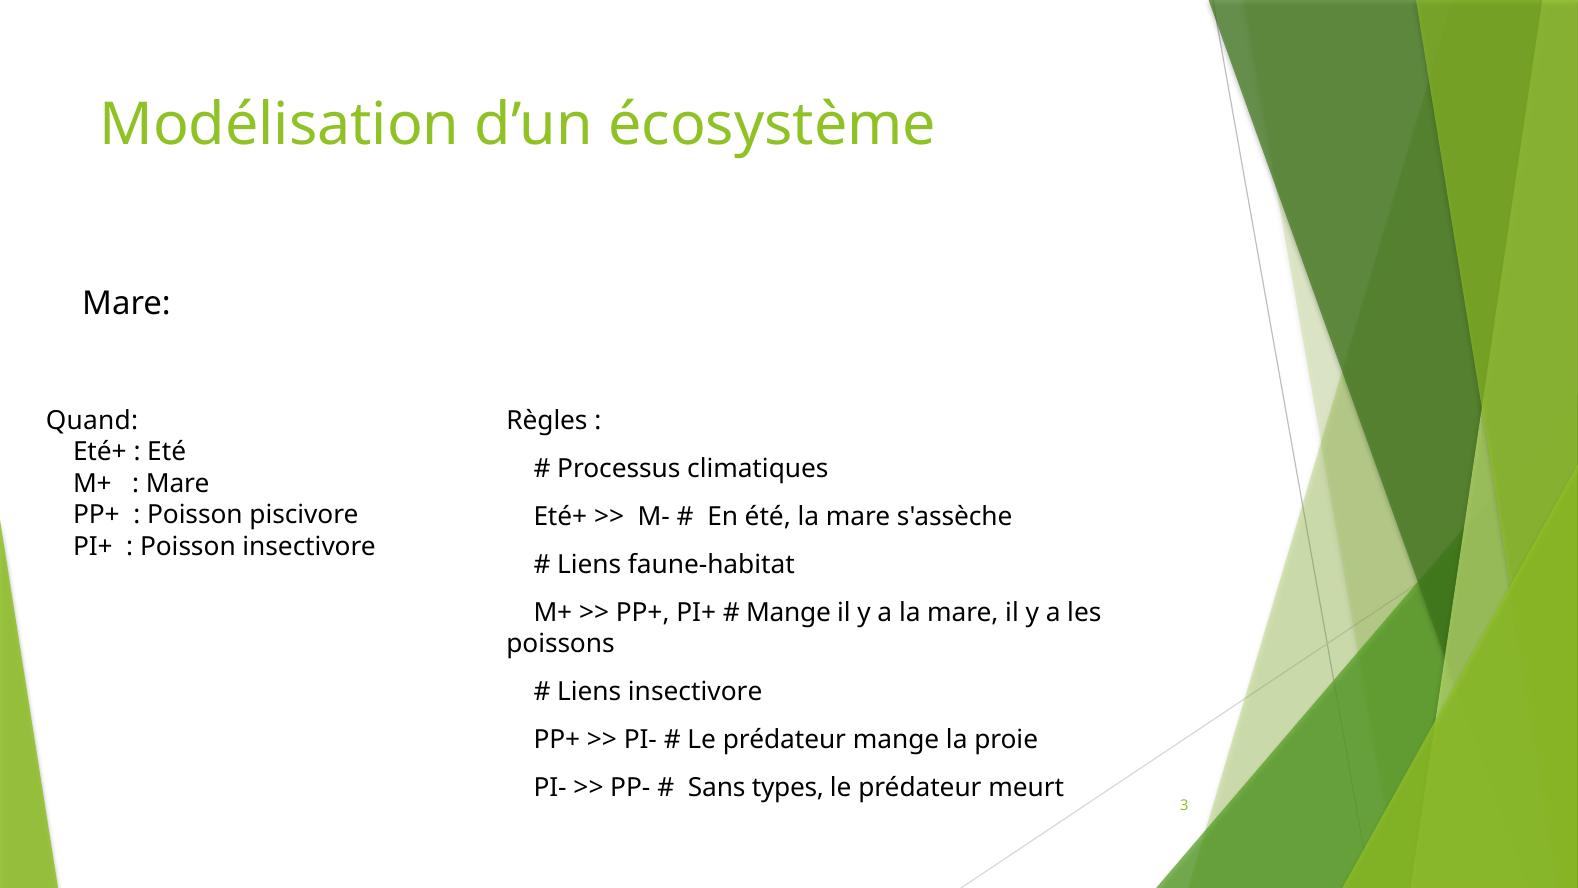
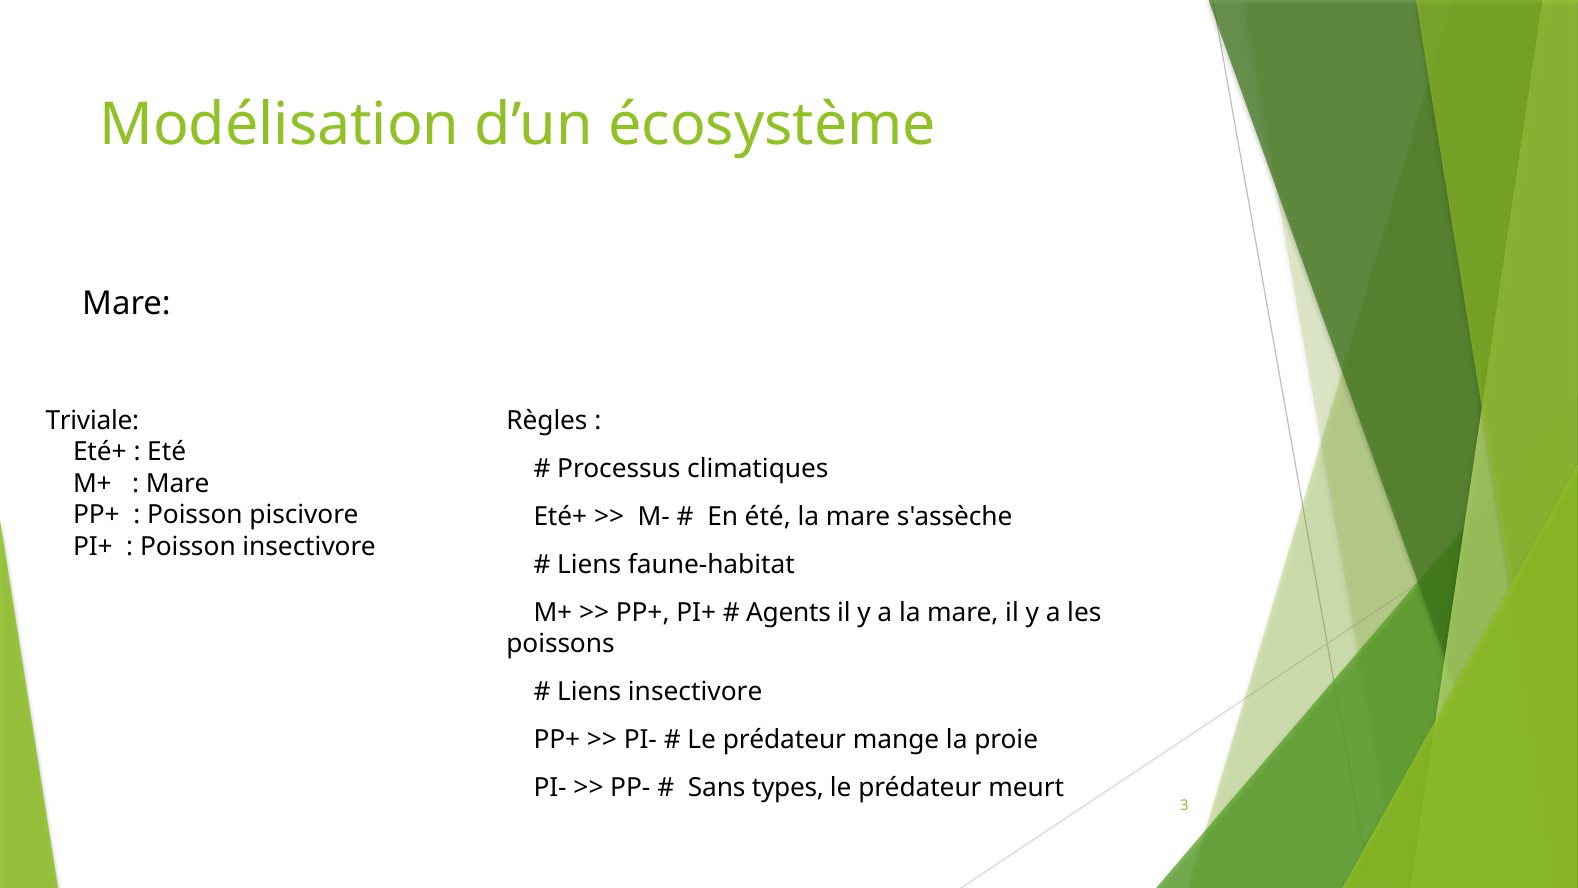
Quand: Quand -> Triviale
Mange at (789, 612): Mange -> Agents
